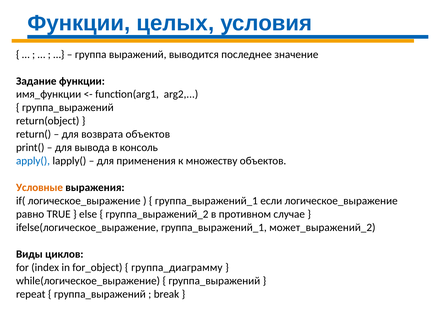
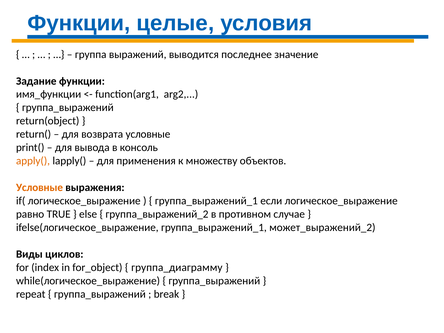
целых: целых -> целые
возврата объектов: объектов -> условные
apply( colour: blue -> orange
